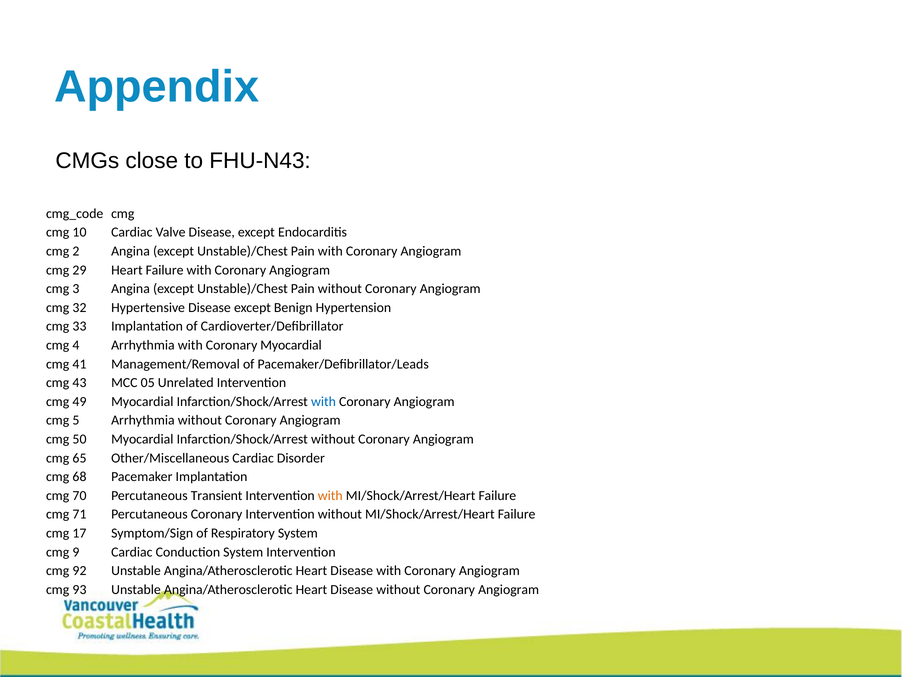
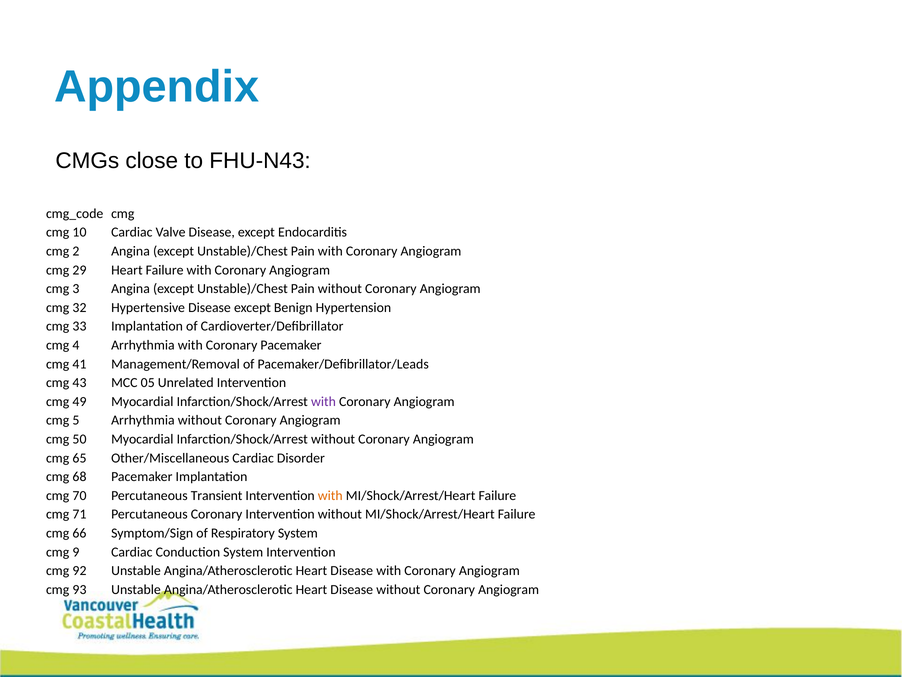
Coronary Myocardial: Myocardial -> Pacemaker
with at (323, 401) colour: blue -> purple
17: 17 -> 66
